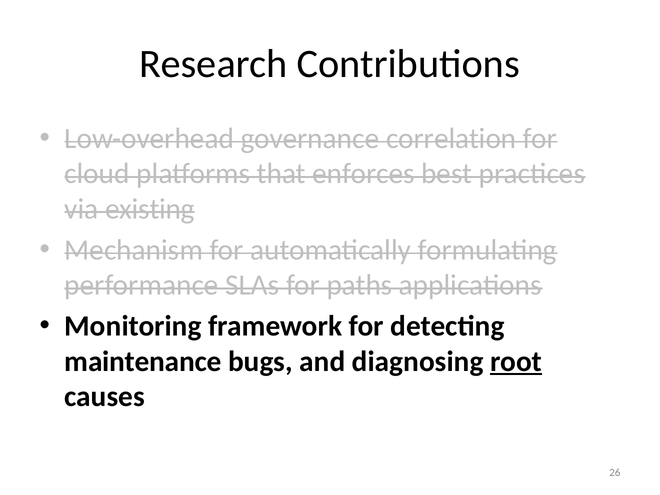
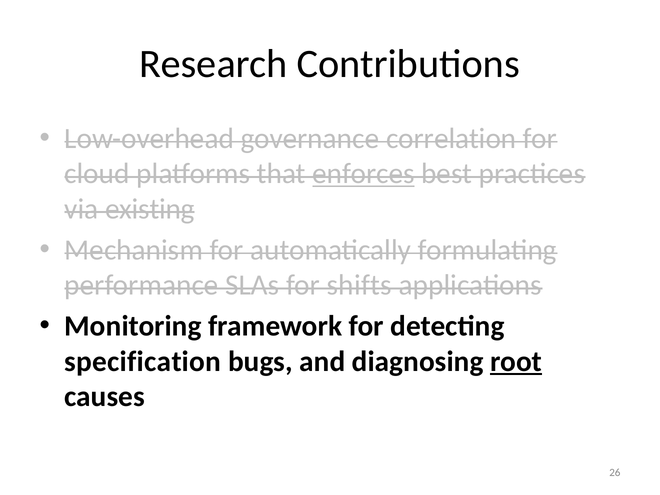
enforces underline: none -> present
paths: paths -> shifts
maintenance: maintenance -> specification
